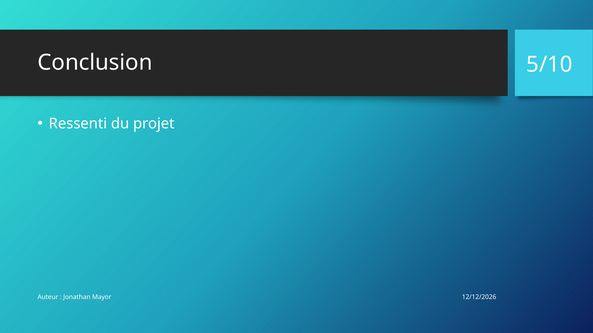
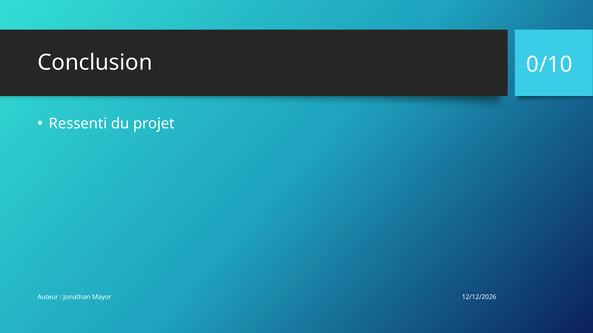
5/10: 5/10 -> 0/10
